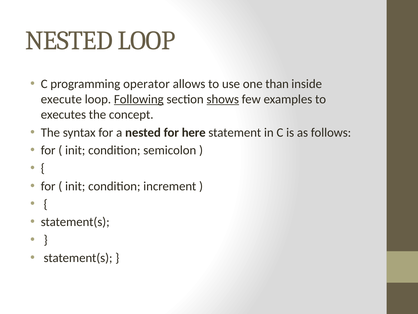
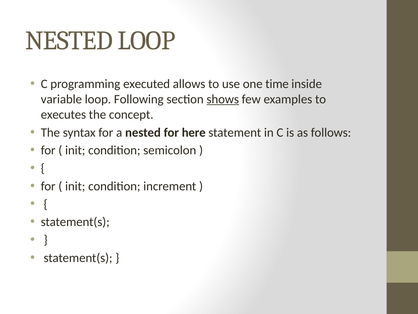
operator: operator -> executed
than: than -> time
execute: execute -> variable
Following underline: present -> none
